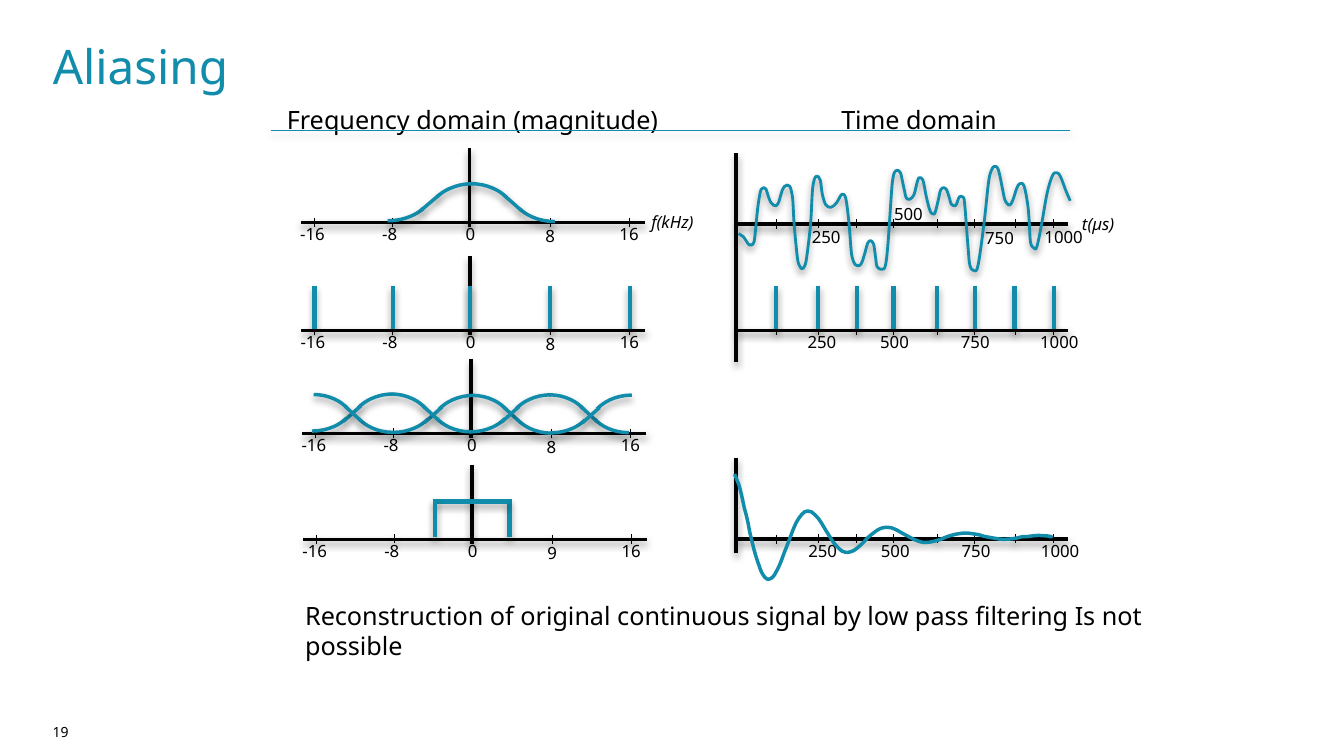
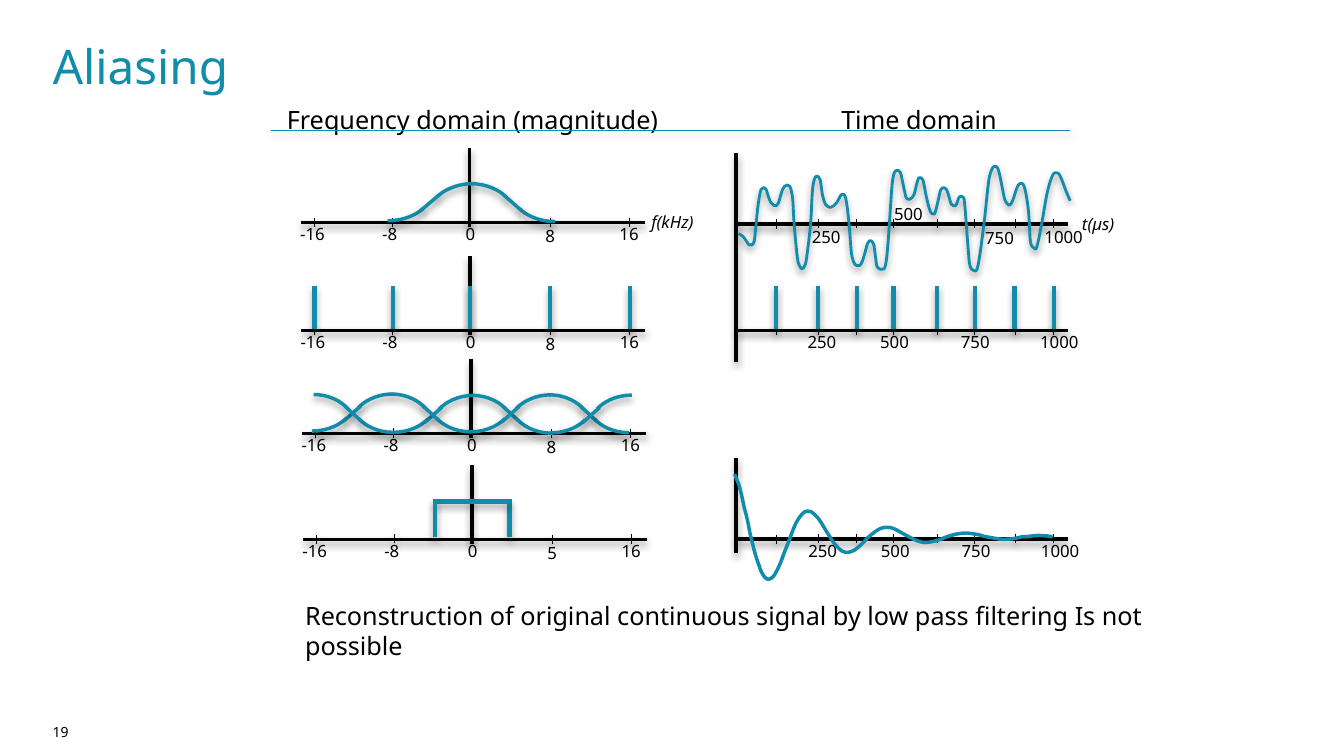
9: 9 -> 5
